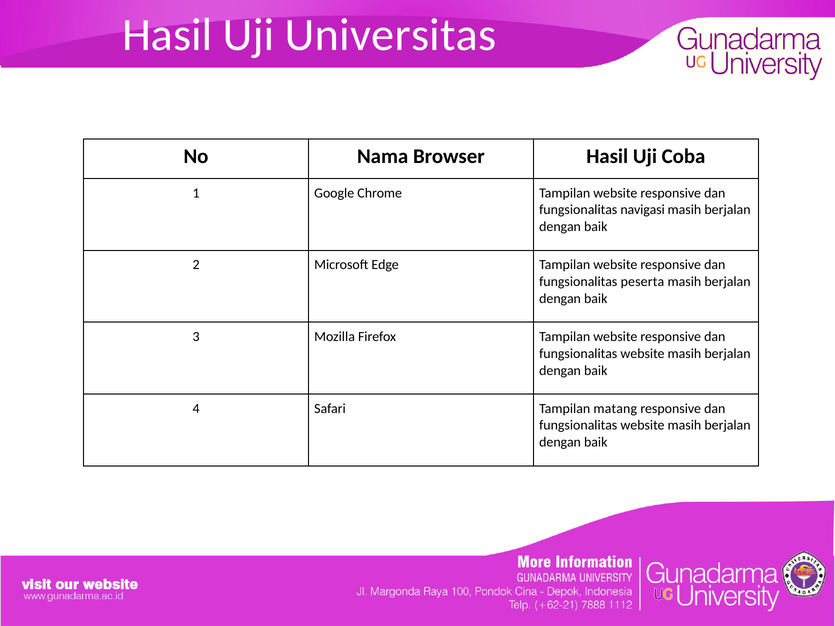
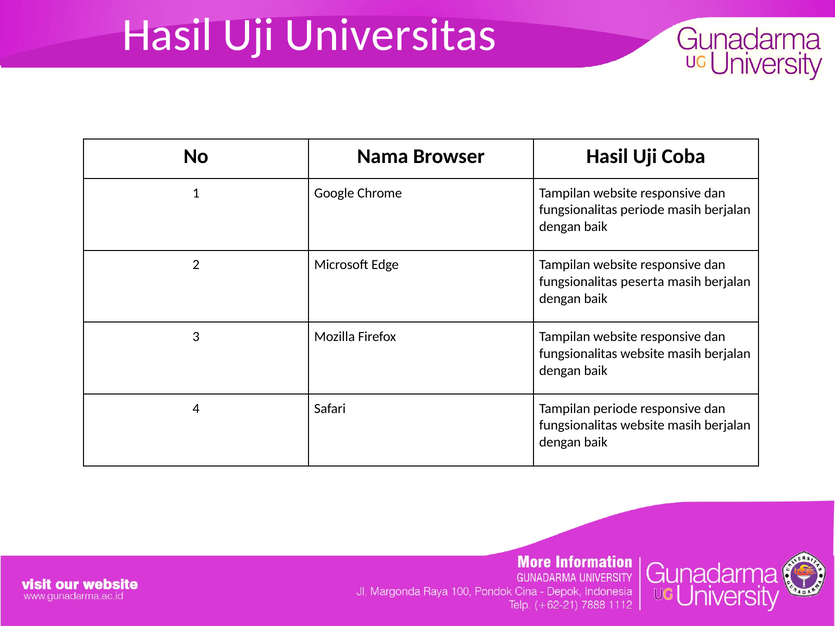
fungsionalitas navigasi: navigasi -> periode
Tampilan matang: matang -> periode
